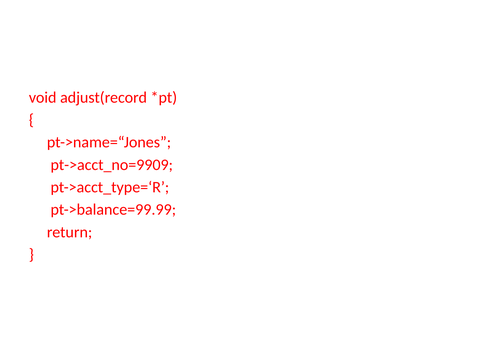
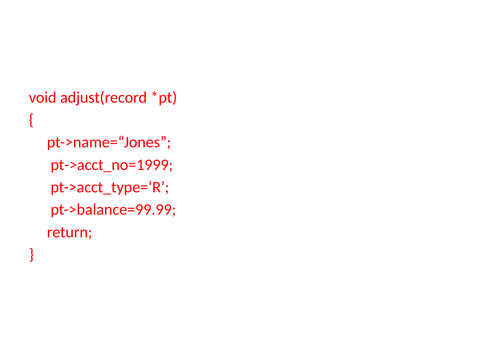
pt->acct_no=9909: pt->acct_no=9909 -> pt->acct_no=1999
